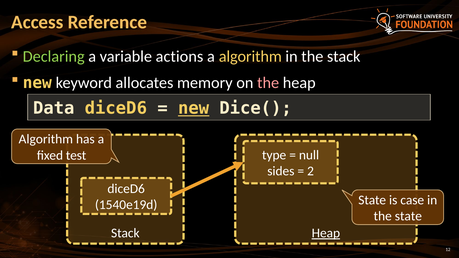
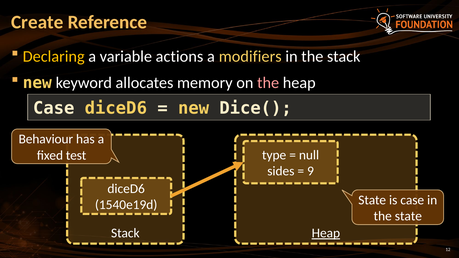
Access: Access -> Create
Declaring colour: light green -> yellow
a algorithm: algorithm -> modifiers
Data at (54, 108): Data -> Case
new at (194, 108) underline: present -> none
Algorithm at (46, 139): Algorithm -> Behaviour
2: 2 -> 9
